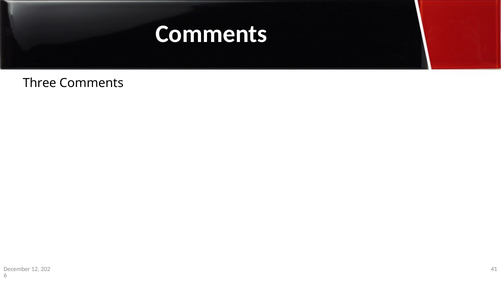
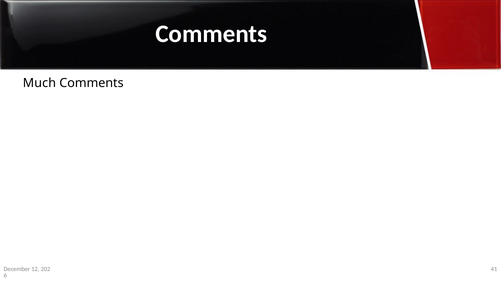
Three: Three -> Much
